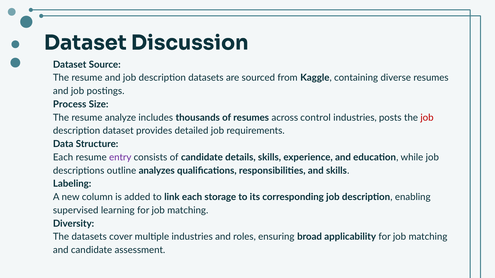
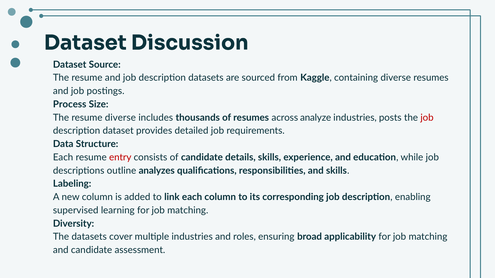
resume analyze: analyze -> diverse
control: control -> analyze
entry colour: purple -> red
each storage: storage -> column
